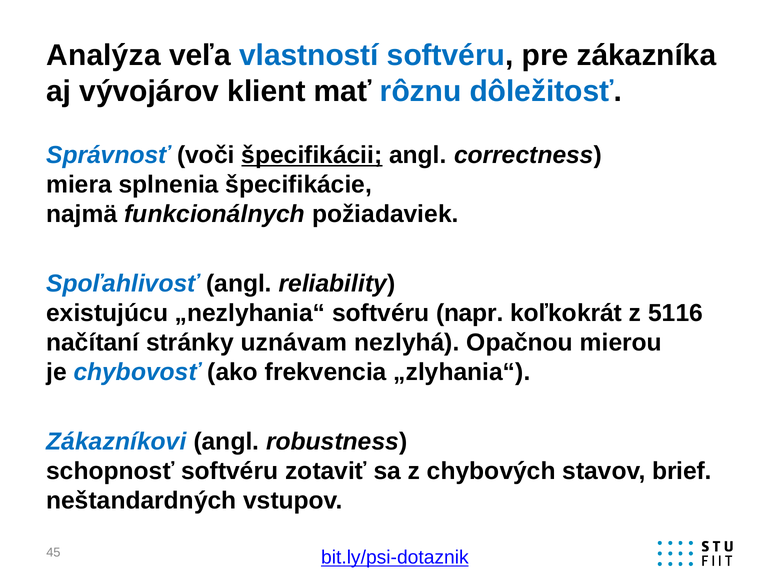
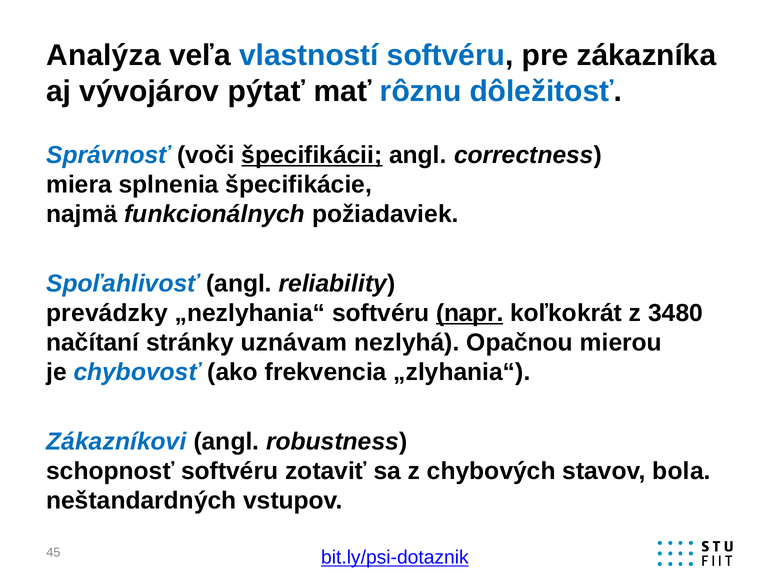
klient: klient -> pýtať
existujúcu: existujúcu -> prevádzky
napr underline: none -> present
5116: 5116 -> 3480
brief: brief -> bola
